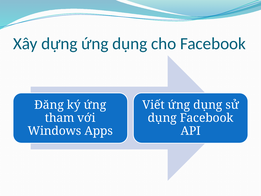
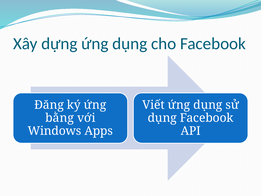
tham: tham -> bằng
